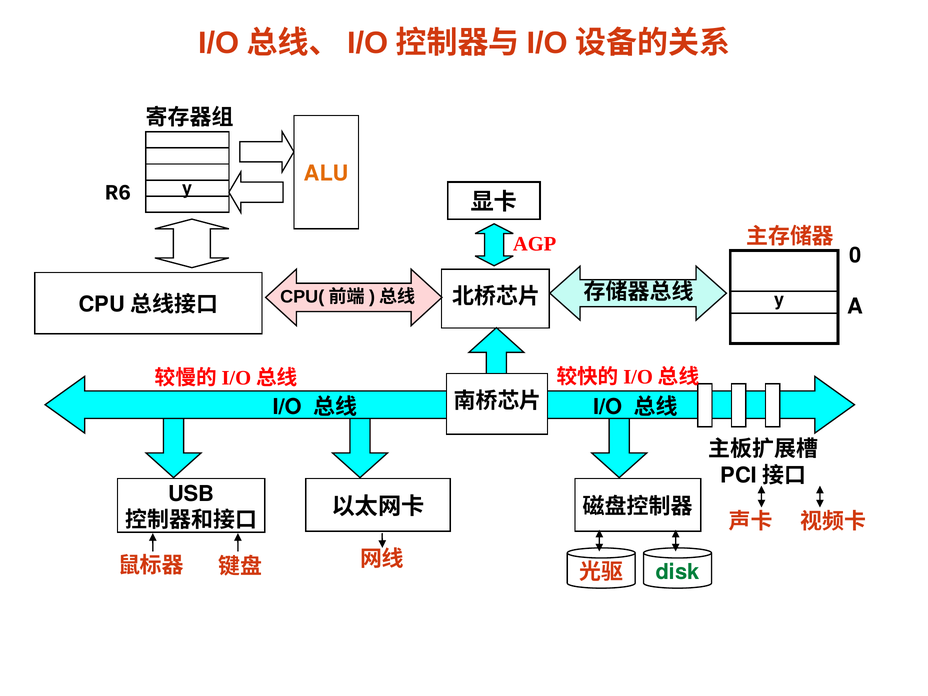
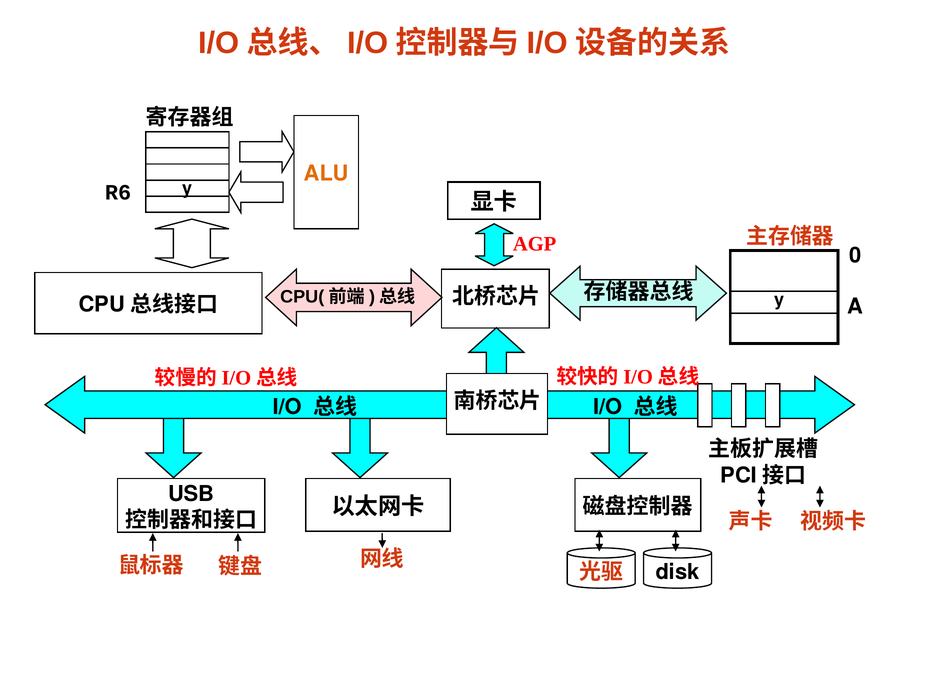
disk colour: green -> black
